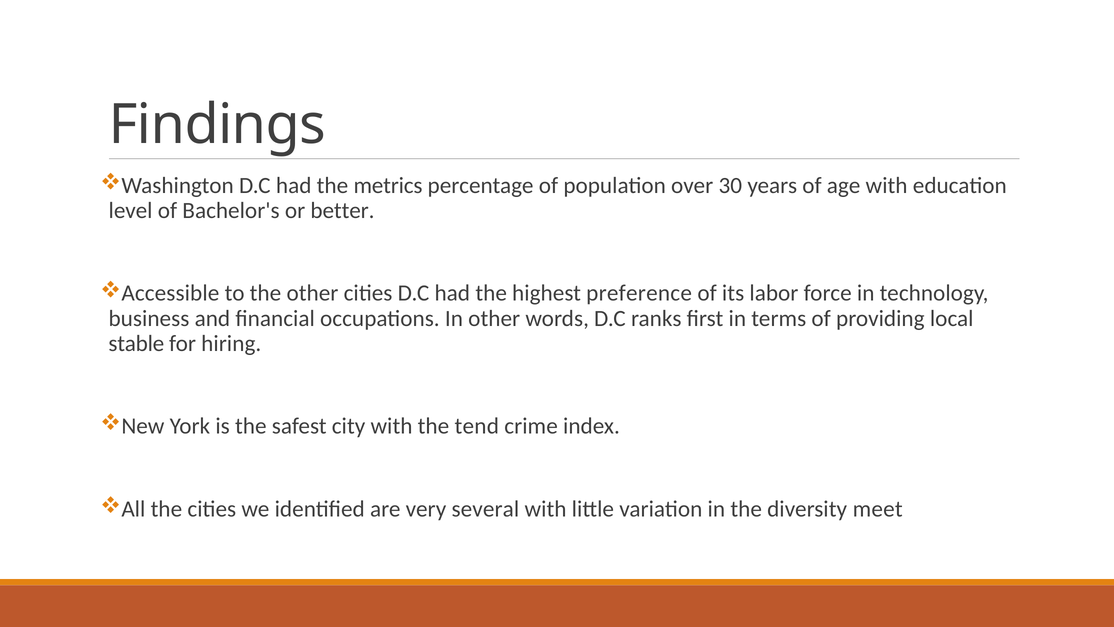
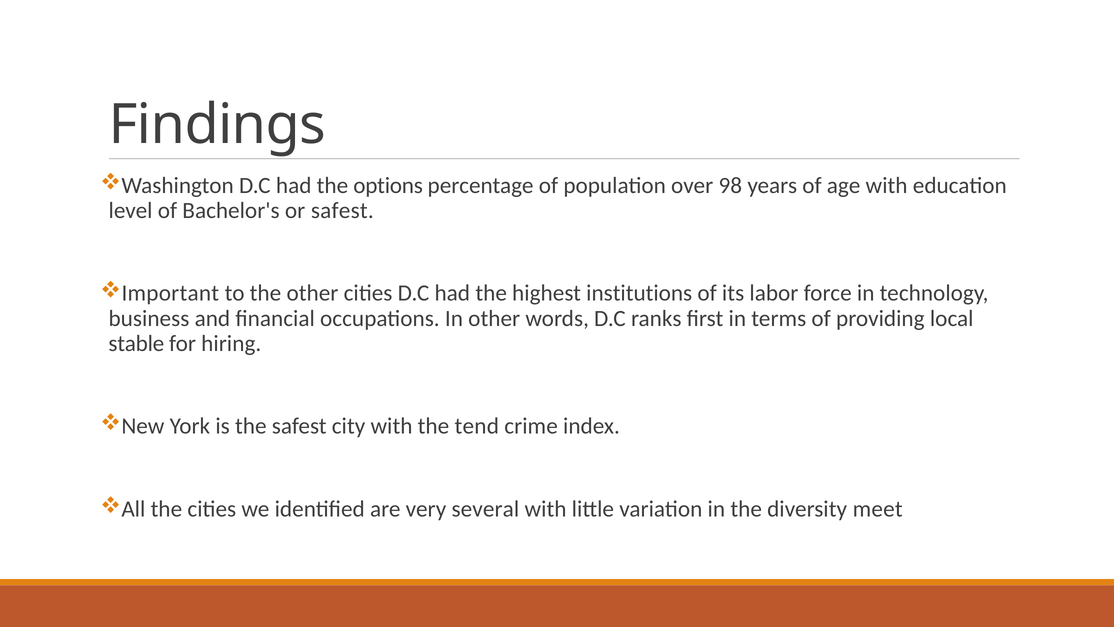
metrics: metrics -> options
30: 30 -> 98
or better: better -> safest
Accessible: Accessible -> Important
preference: preference -> institutions
